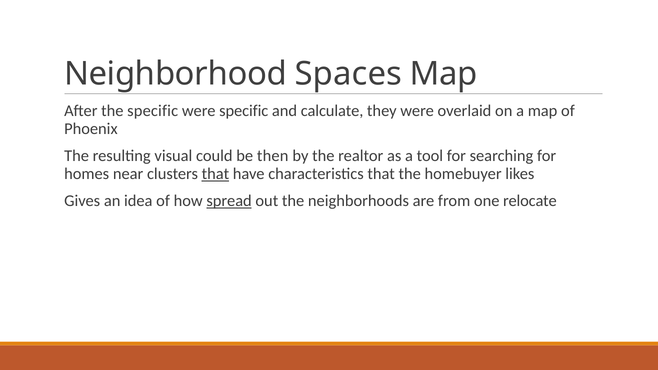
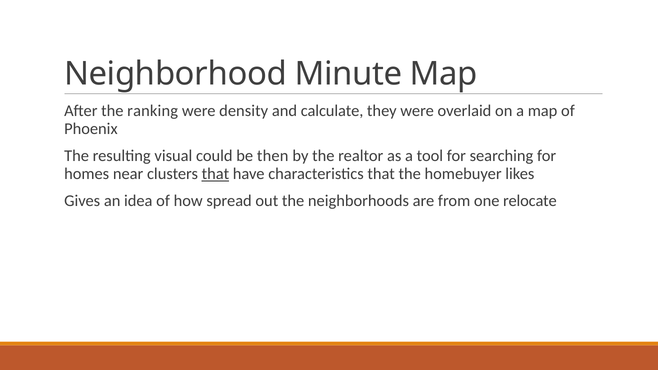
Spaces: Spaces -> Minute
the specific: specific -> ranking
were specific: specific -> density
spread underline: present -> none
